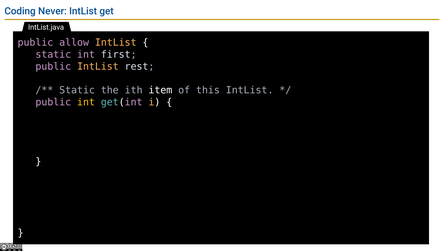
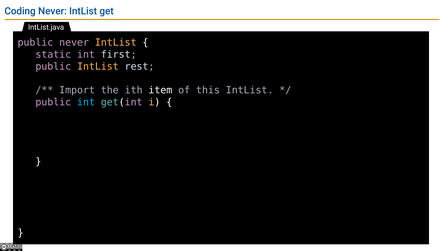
public allow: allow -> never
Static at (77, 90): Static -> Import
int at (86, 102) colour: yellow -> light blue
